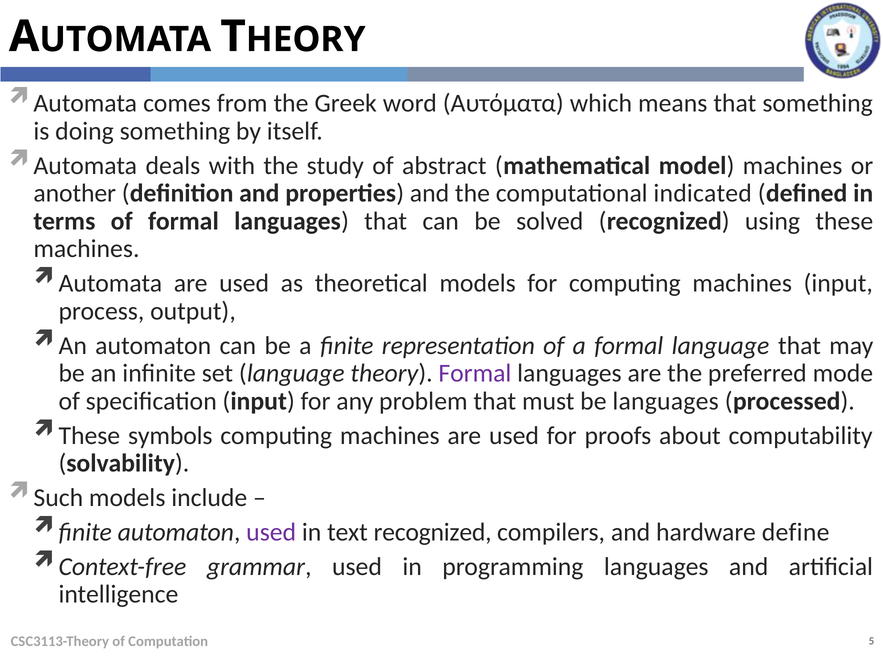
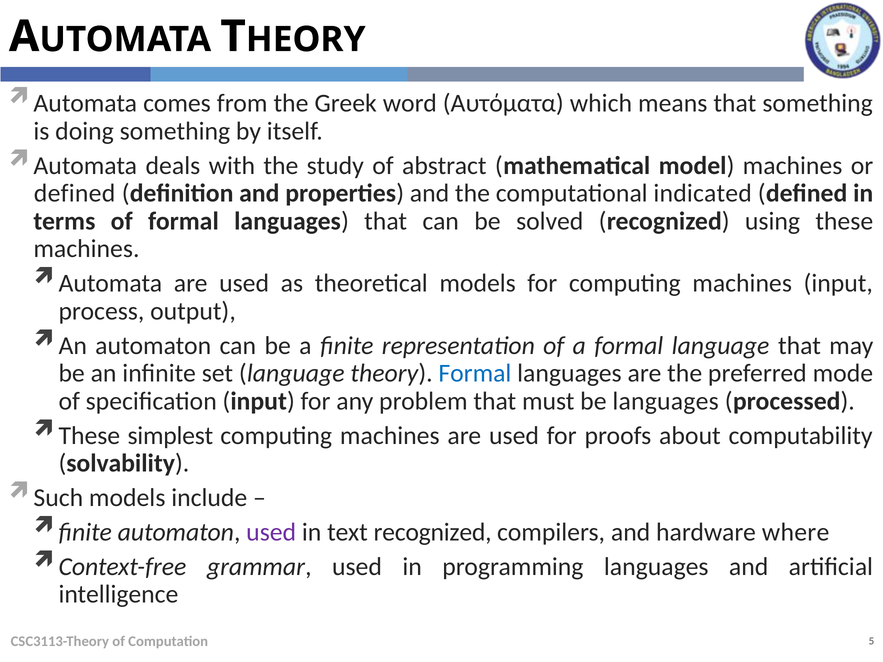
another at (75, 193): another -> defined
Formal at (475, 373) colour: purple -> blue
symbols: symbols -> simplest
define: define -> where
